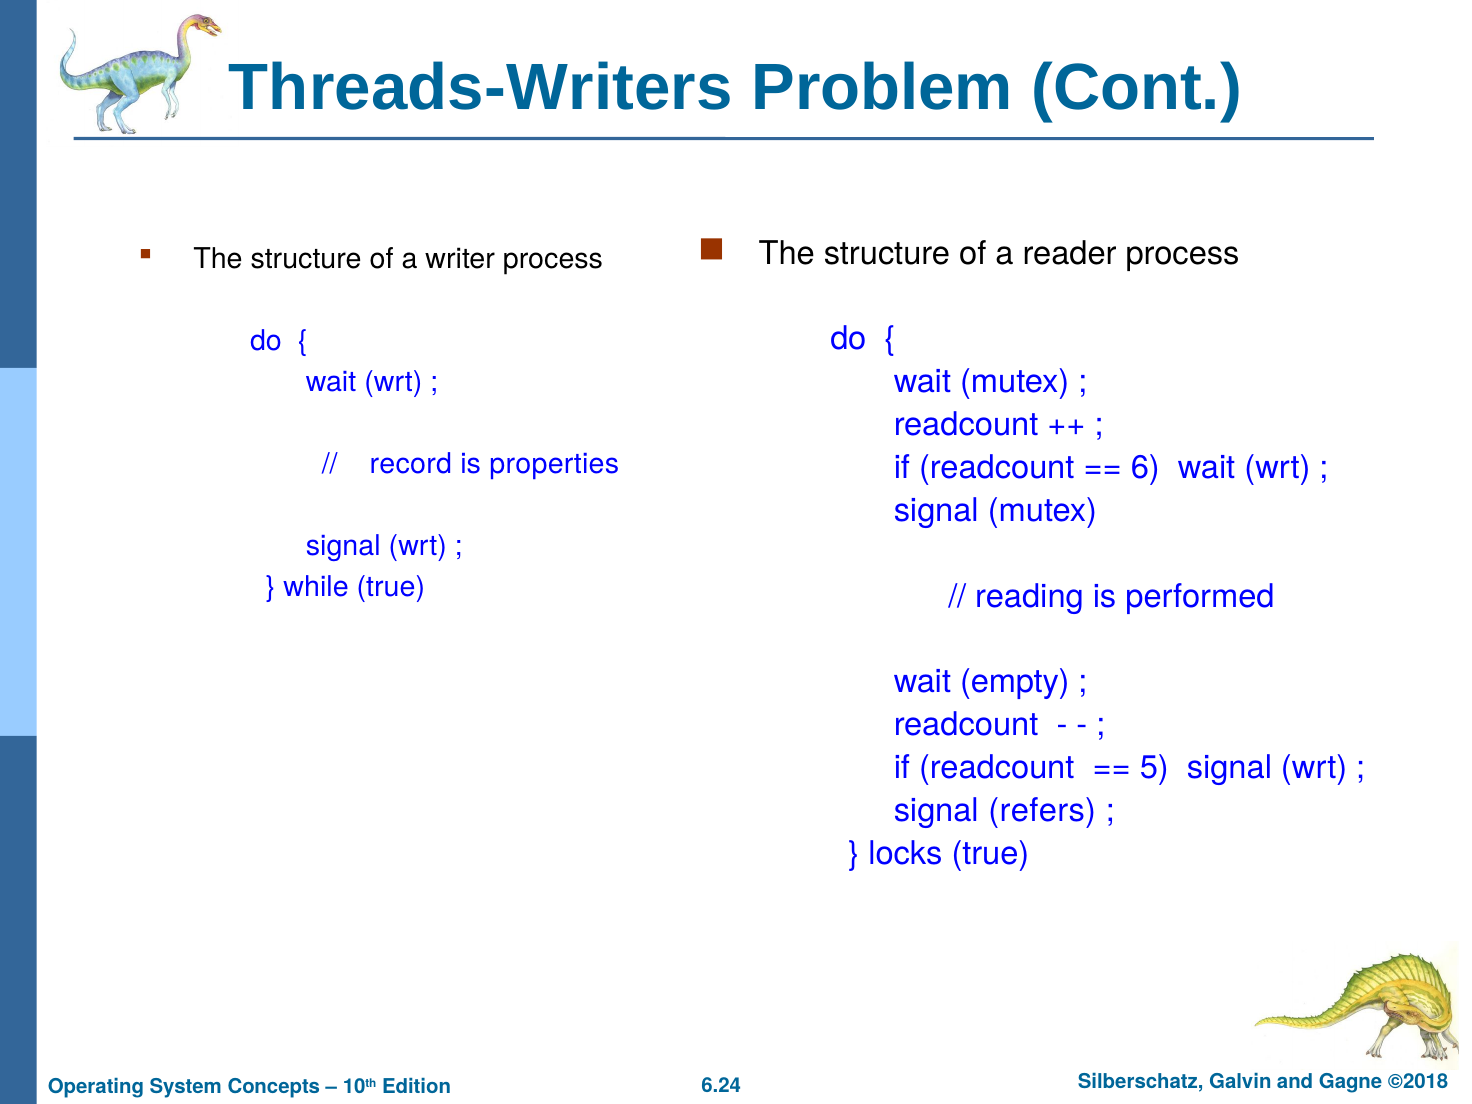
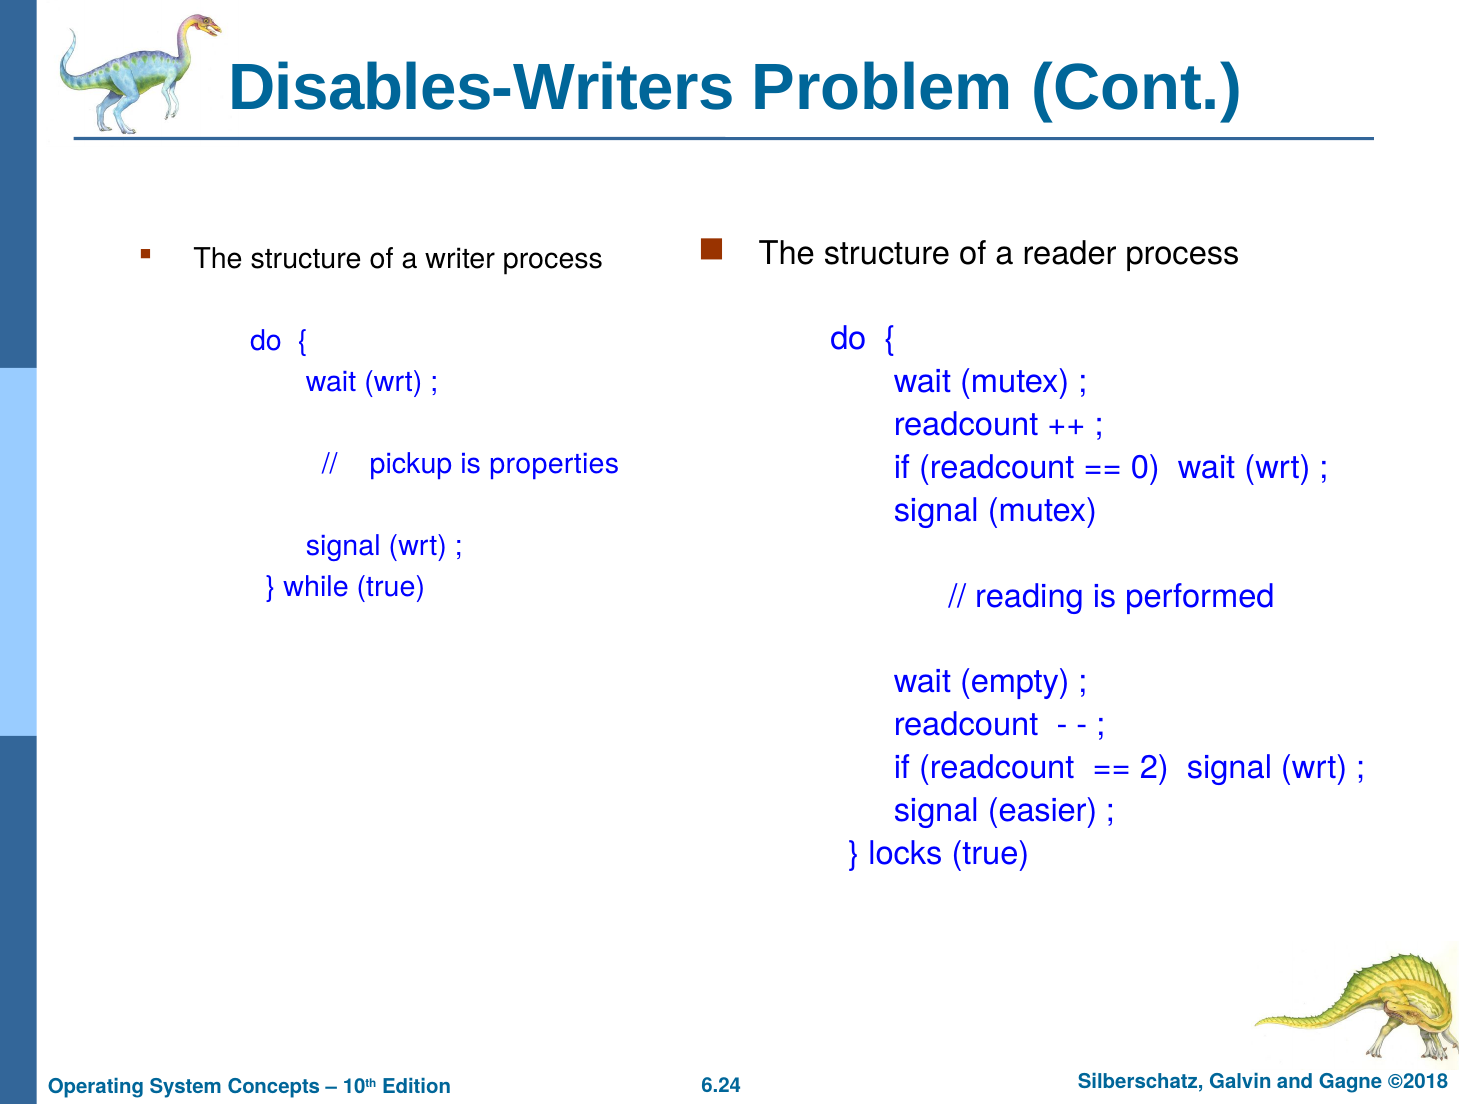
Threads-Writers: Threads-Writers -> Disables-Writers
record: record -> pickup
6: 6 -> 0
5: 5 -> 2
refers: refers -> easier
